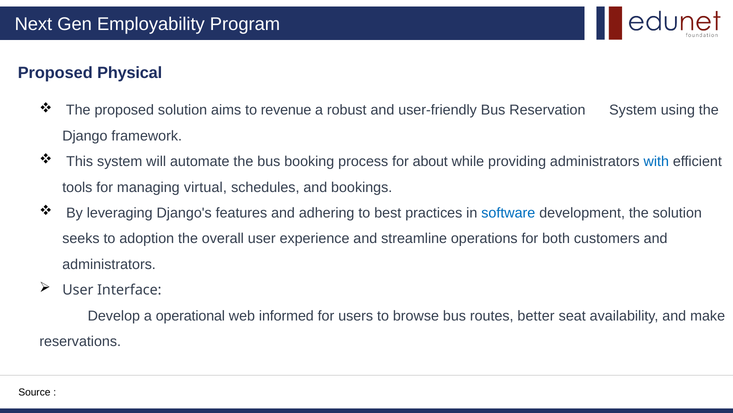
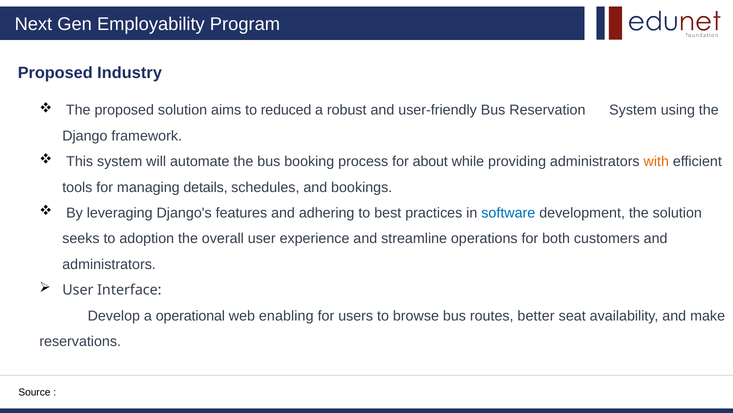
Physical: Physical -> Industry
revenue: revenue -> reduced
with colour: blue -> orange
virtual: virtual -> details
informed: informed -> enabling
